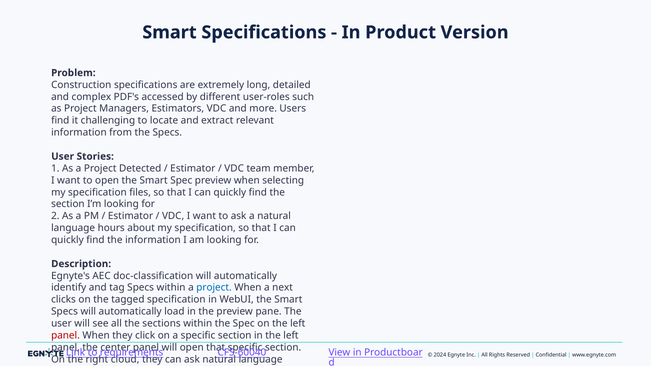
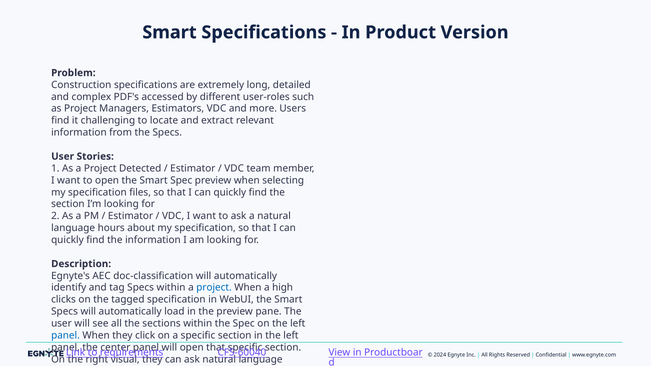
next: next -> high
panel at (65, 336) colour: red -> blue
cloud: cloud -> visual
